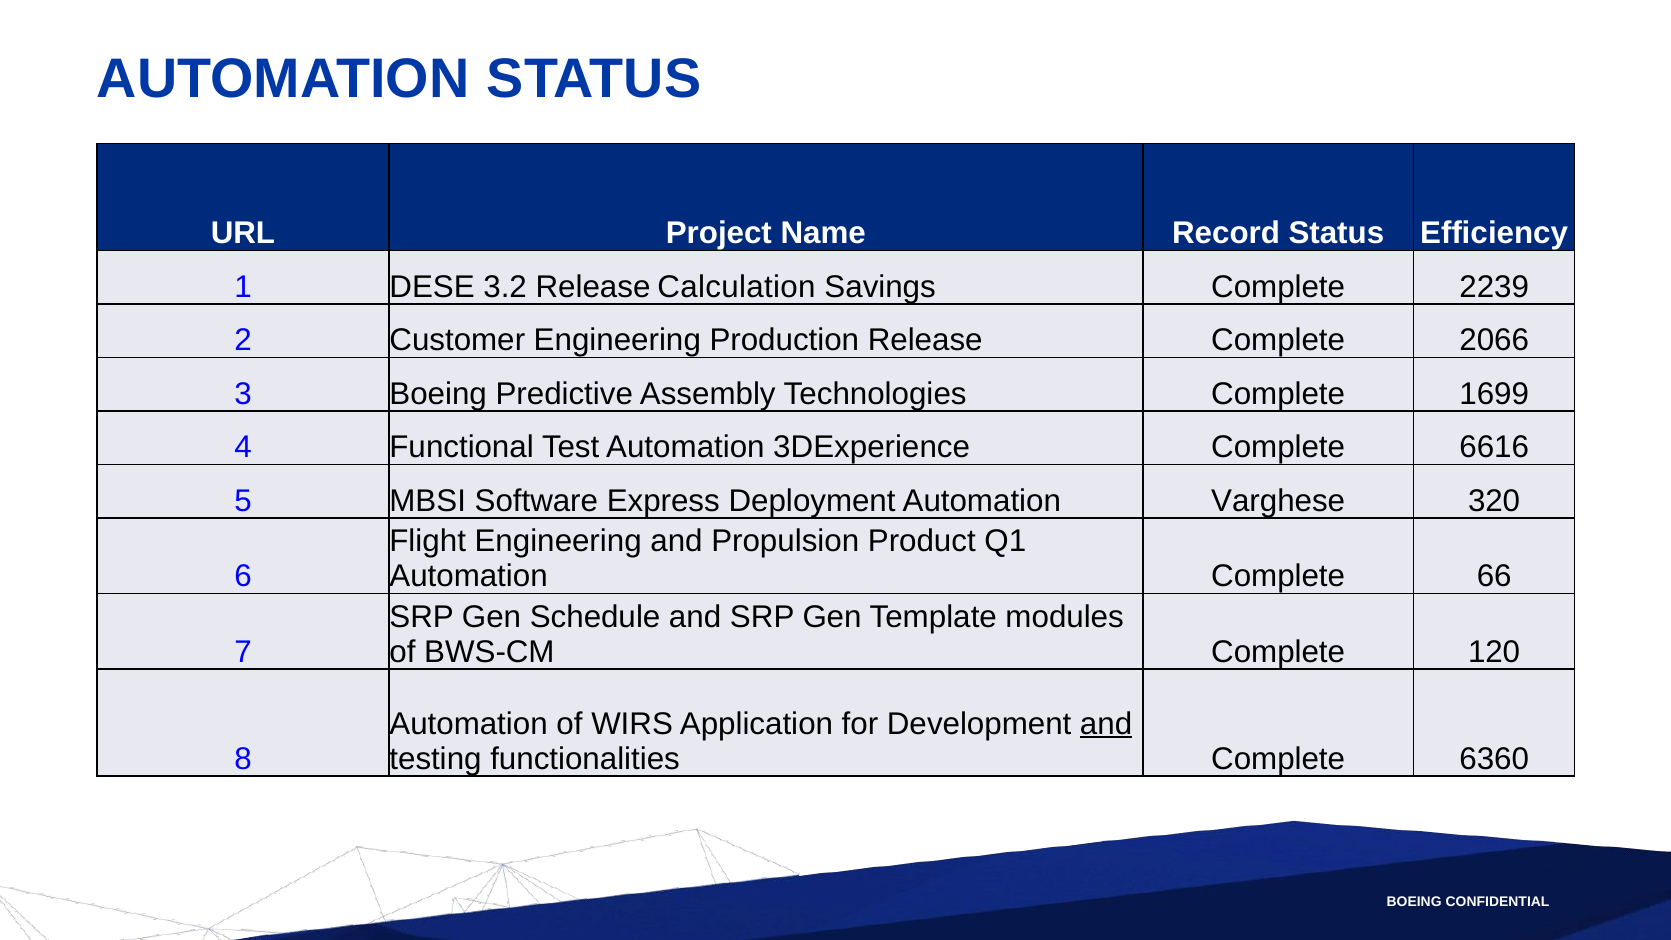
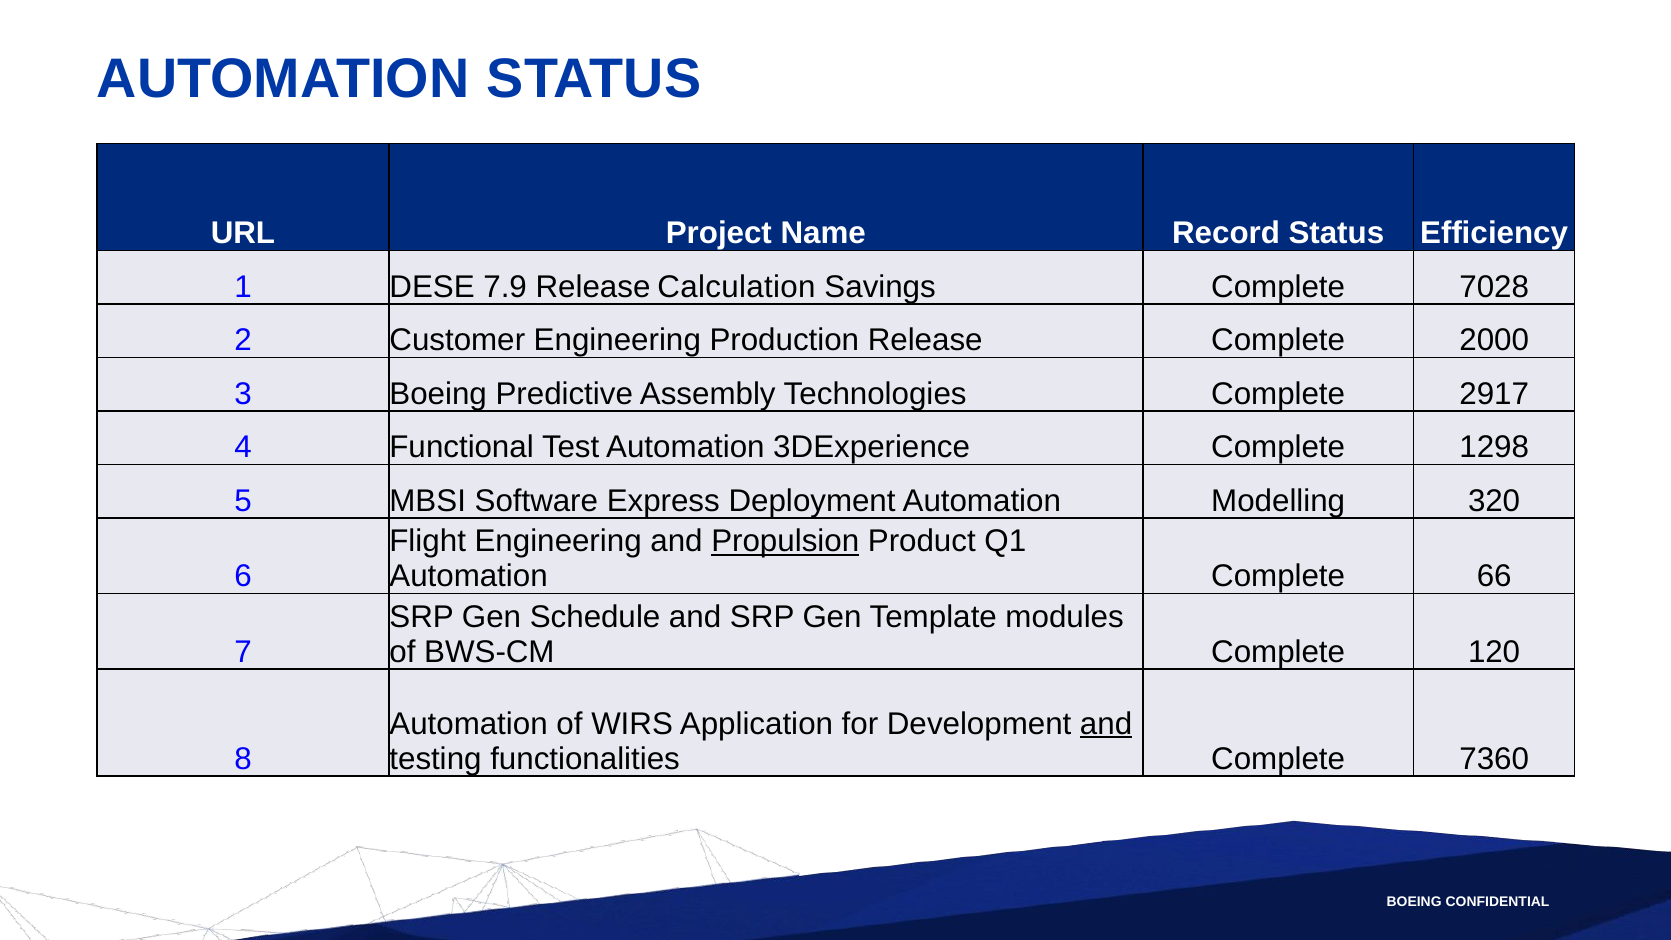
3.2: 3.2 -> 7.9
2239: 2239 -> 7028
2066: 2066 -> 2000
1699: 1699 -> 2917
6616: 6616 -> 1298
Varghese: Varghese -> Modelling
Propulsion underline: none -> present
6360: 6360 -> 7360
